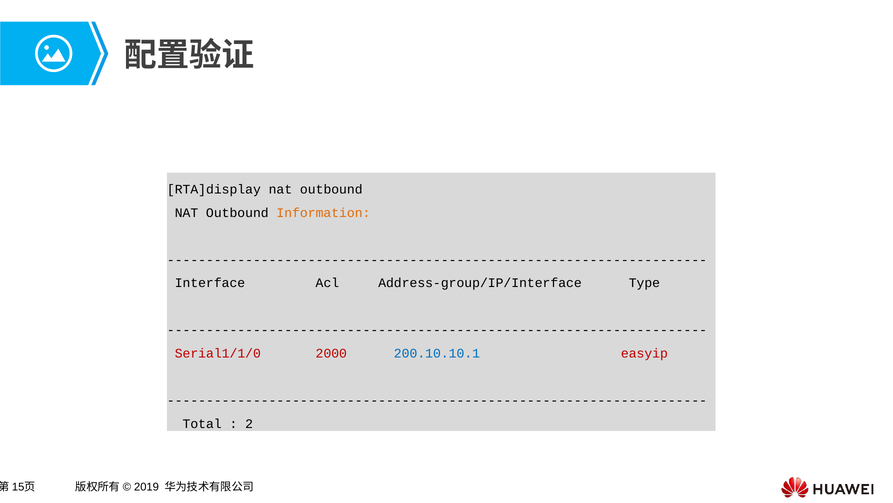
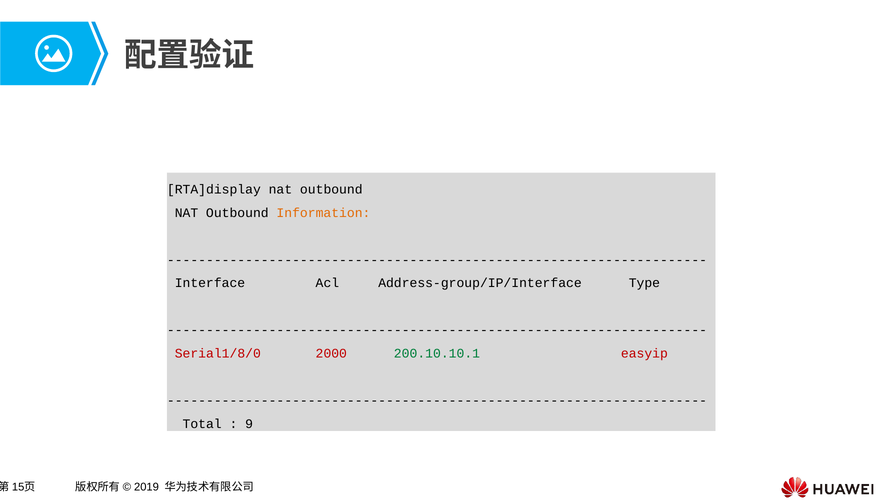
Serial1/1/0: Serial1/1/0 -> Serial1/8/0
200.10.10.1 colour: blue -> green
2: 2 -> 9
